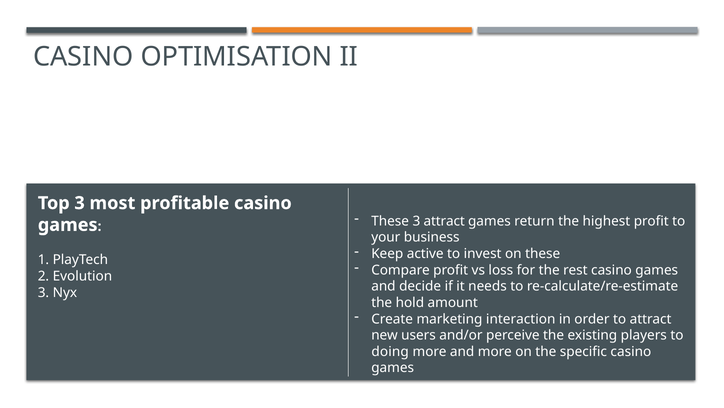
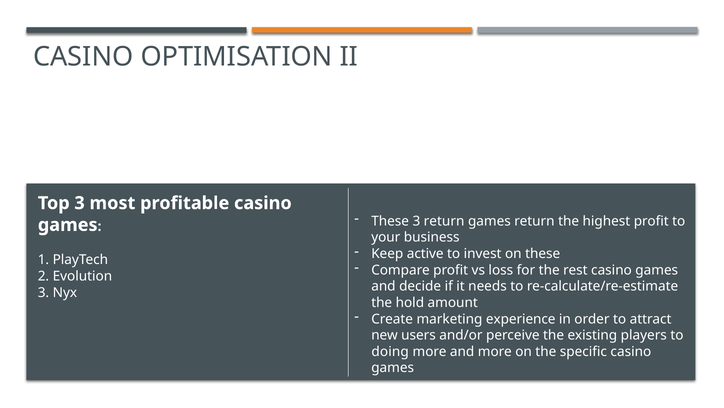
3 attract: attract -> return
interaction: interaction -> experience
